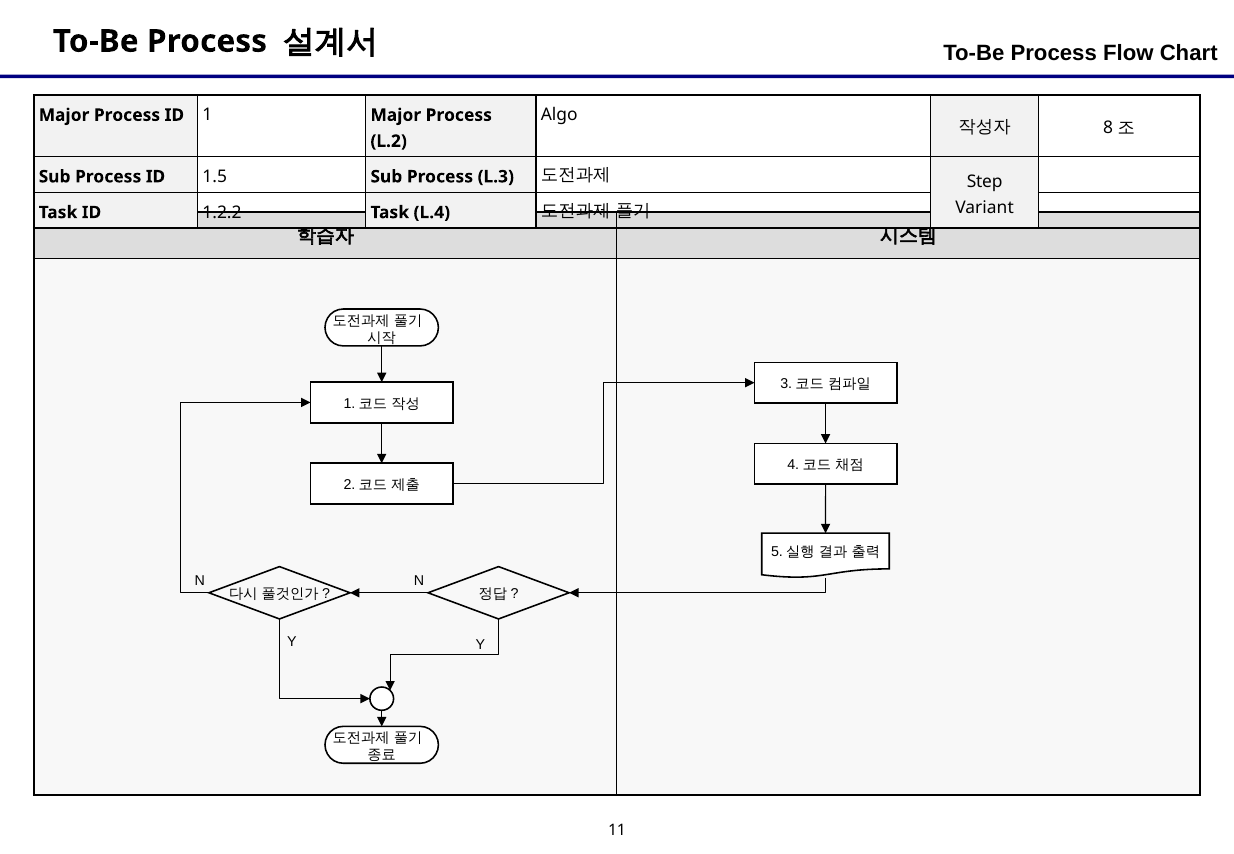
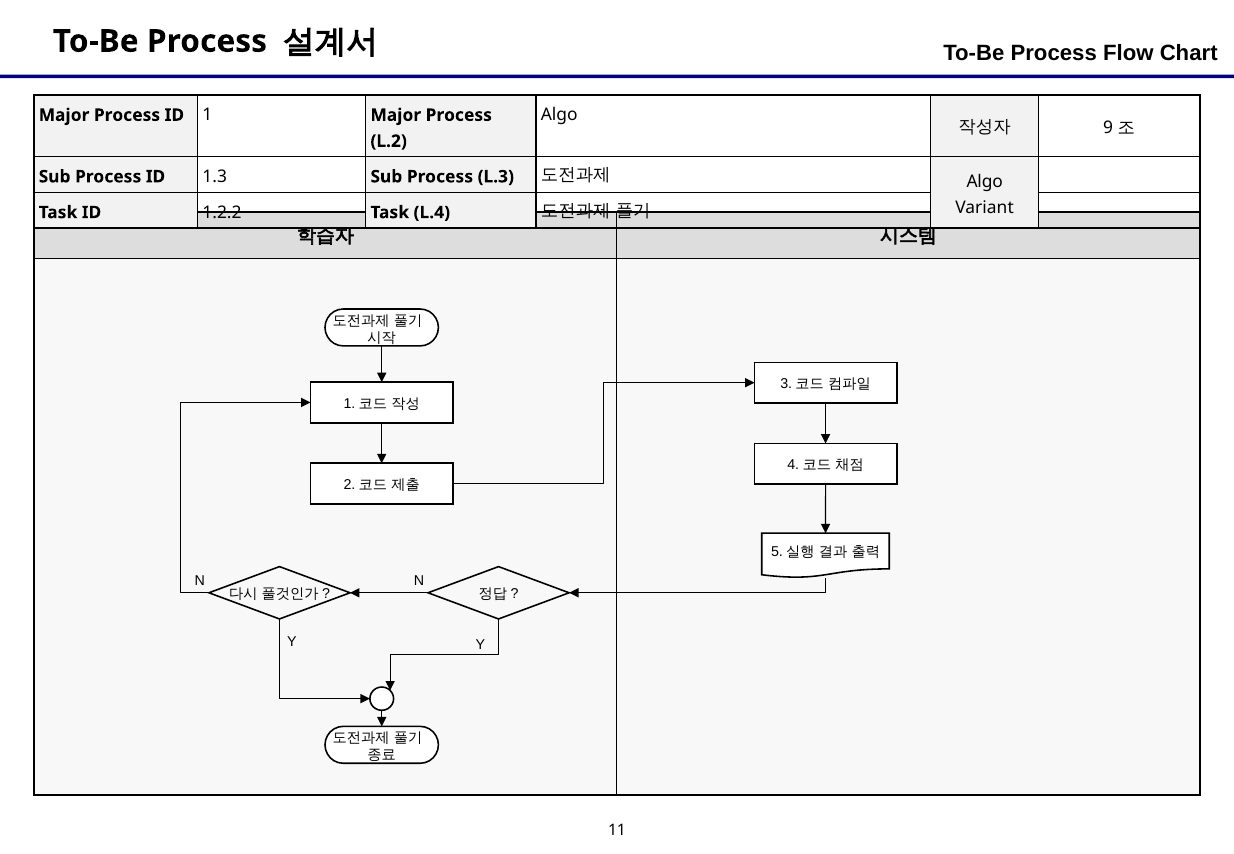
8: 8 -> 9
1.5: 1.5 -> 1.3
Step at (985, 182): Step -> Algo
